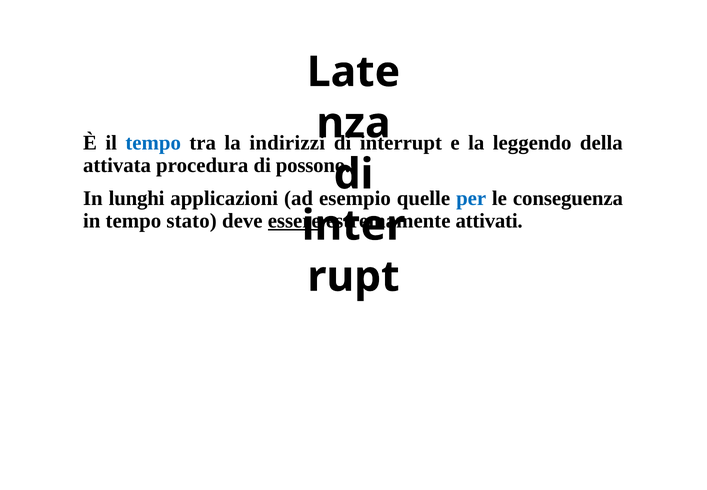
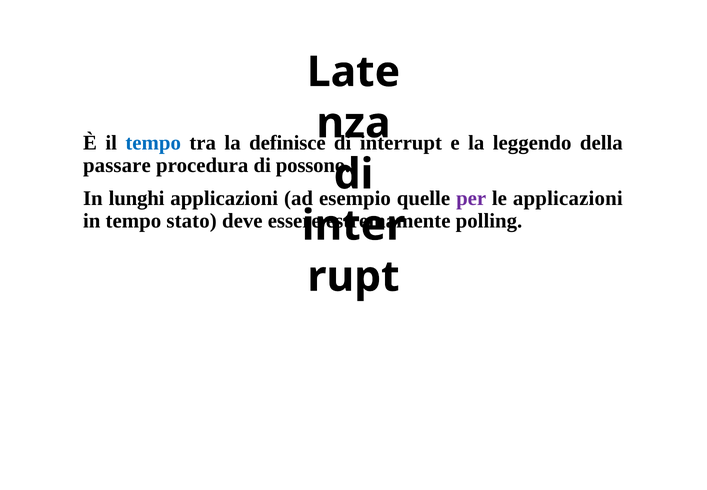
indirizzi: indirizzi -> definisce
attivata: attivata -> passare
per colour: blue -> purple
le conseguenza: conseguenza -> applicazioni
essere underline: present -> none
attivati: attivati -> polling
